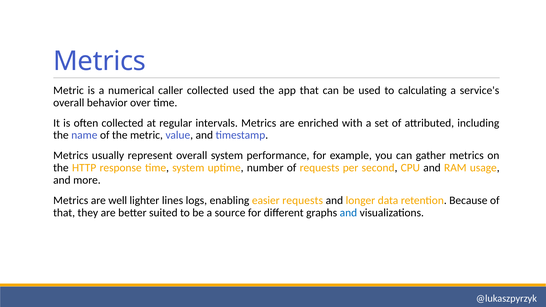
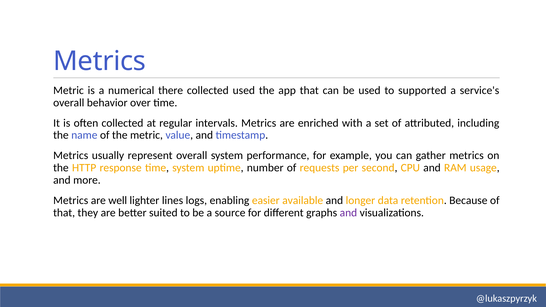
caller: caller -> there
calculating: calculating -> supported
easier requests: requests -> available
and at (348, 213) colour: blue -> purple
